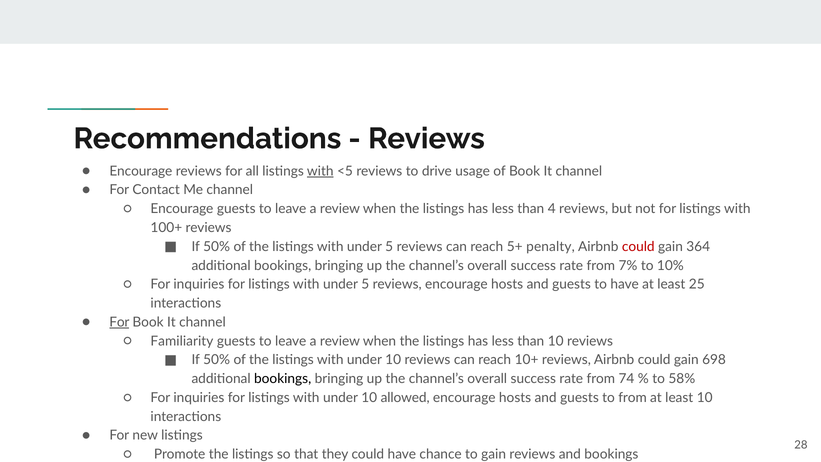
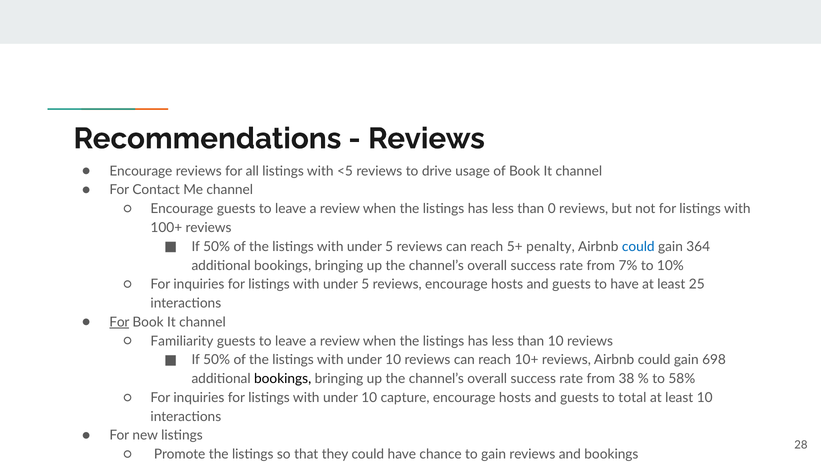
with at (320, 171) underline: present -> none
4: 4 -> 0
could at (638, 247) colour: red -> blue
74: 74 -> 38
allowed: allowed -> capture
to from: from -> total
